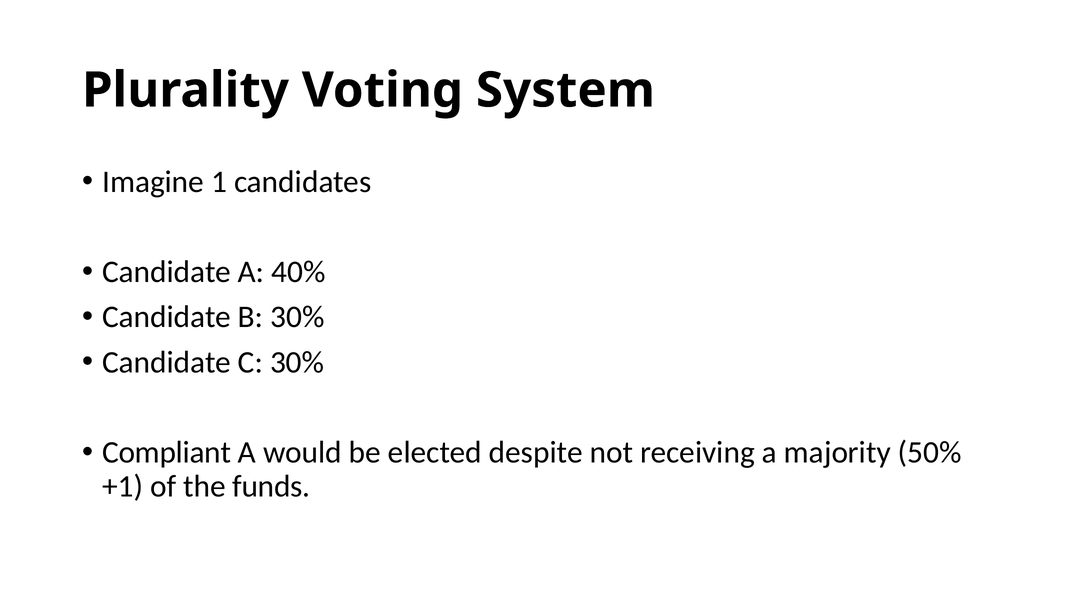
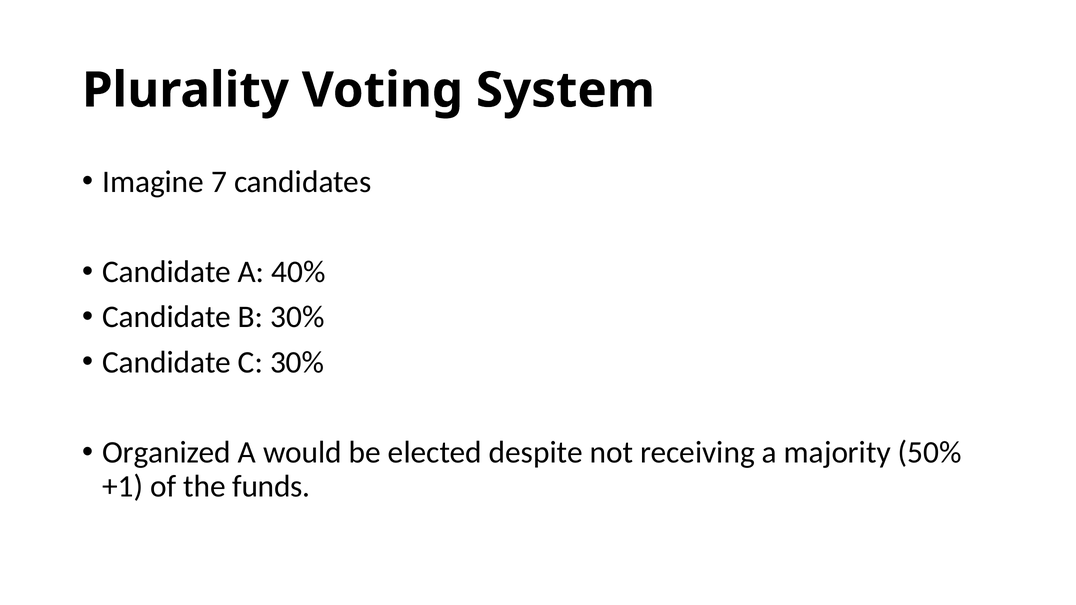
1: 1 -> 7
Compliant: Compliant -> Organized
